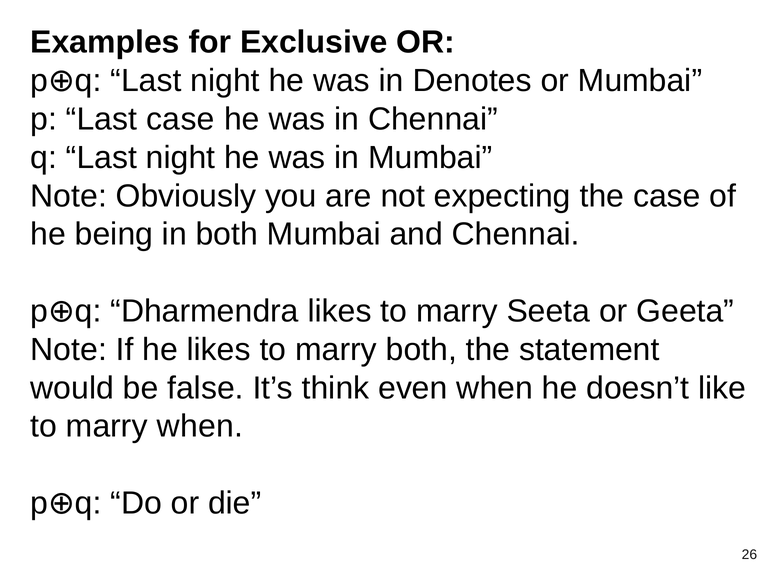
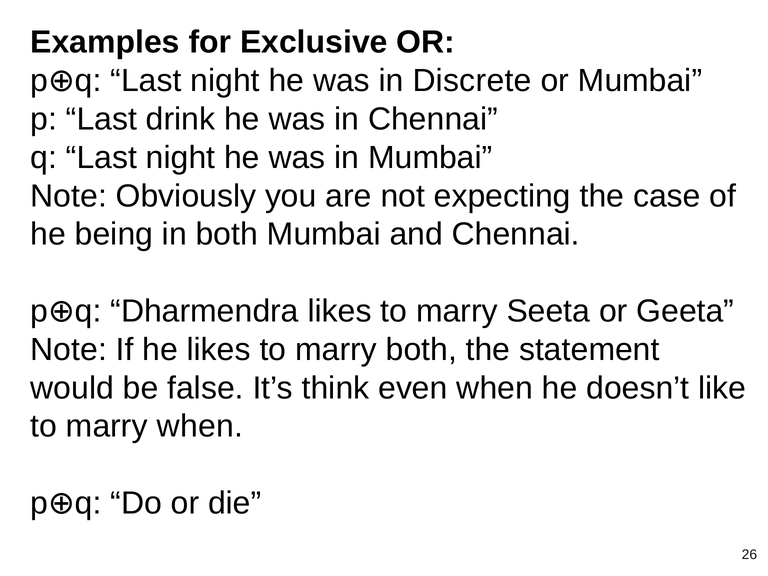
Denotes: Denotes -> Discrete
Last case: case -> drink
